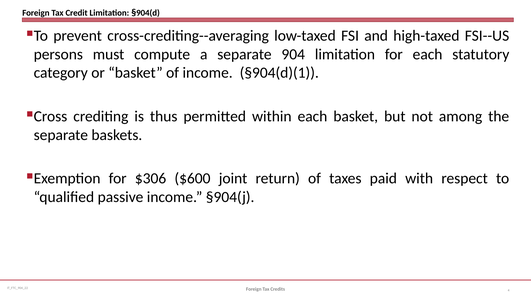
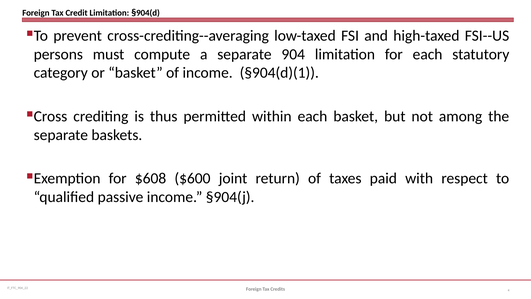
$306: $306 -> $608
